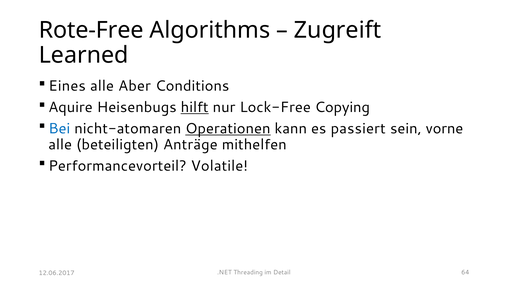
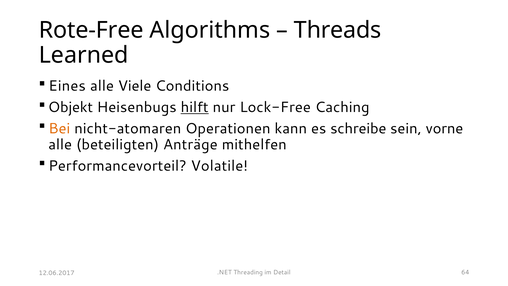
Zugreift: Zugreift -> Threads
Aber: Aber -> Viele
Aquire: Aquire -> Objekt
Copying: Copying -> Caching
Bei colour: blue -> orange
Operationen underline: present -> none
passiert: passiert -> schreibe
